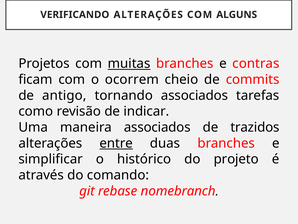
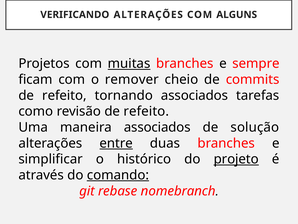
contras: contras -> sempre
ocorrem: ocorrem -> remover
antigo at (64, 95): antigo -> refeito
revisão de indicar: indicar -> refeito
trazidos: trazidos -> solução
projeto underline: none -> present
comando underline: none -> present
